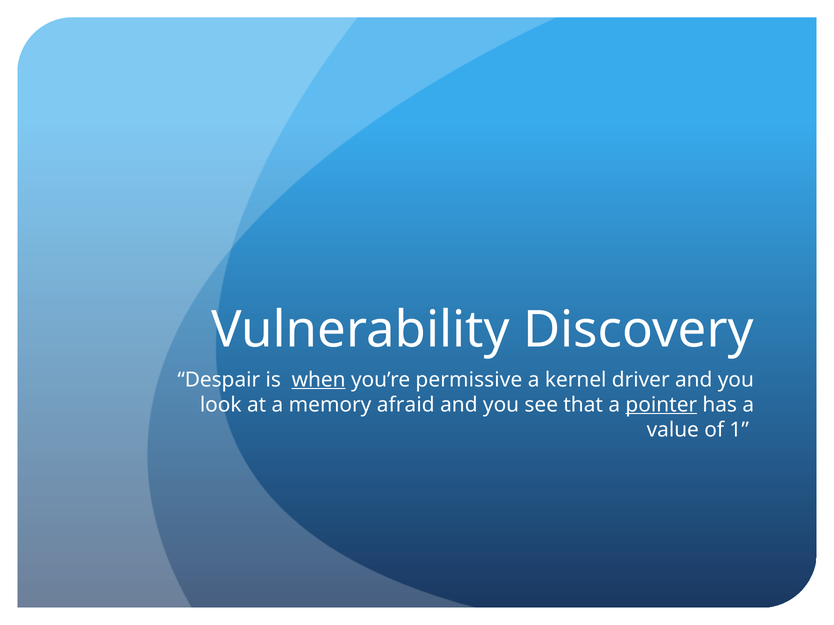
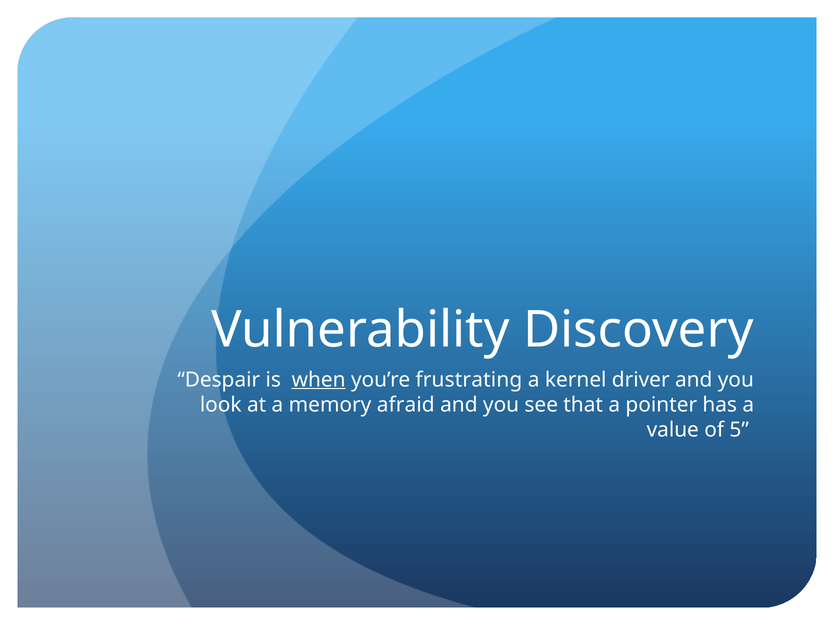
permissive: permissive -> frustrating
pointer underline: present -> none
1: 1 -> 5
